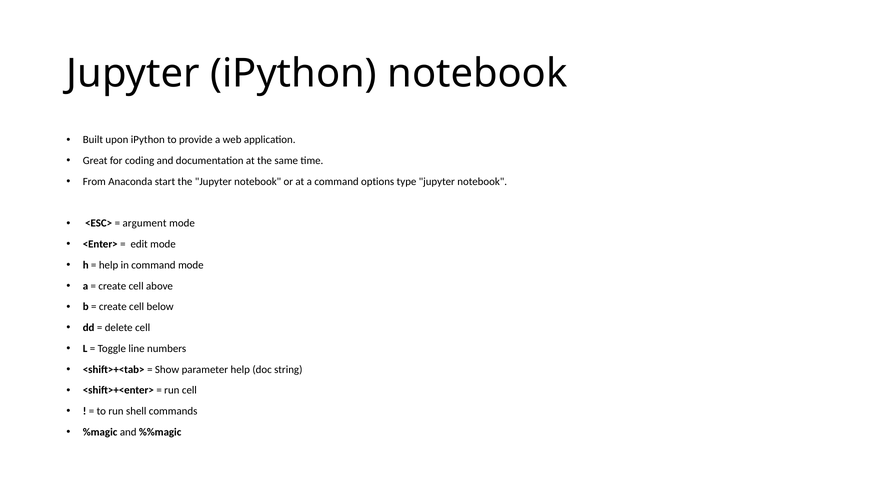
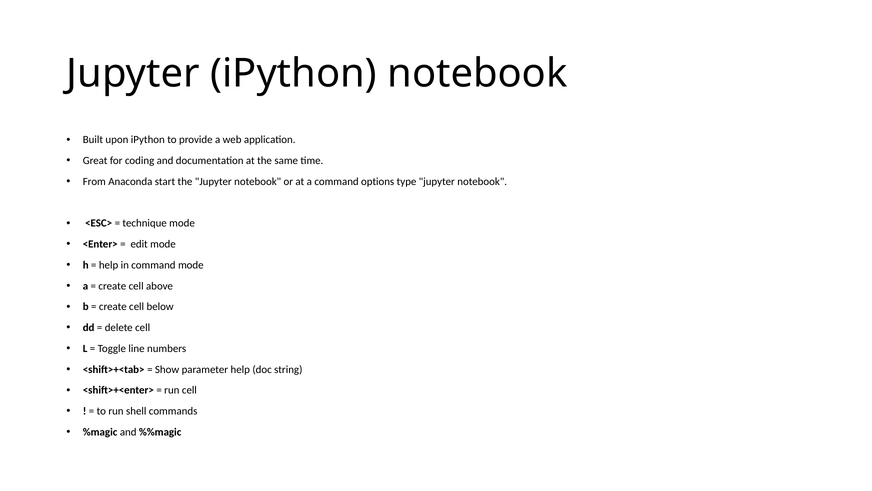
argument: argument -> technique
